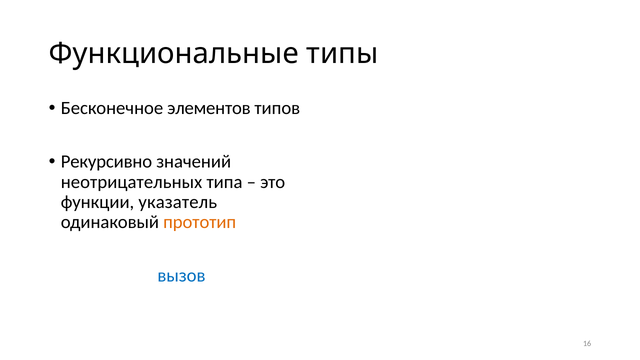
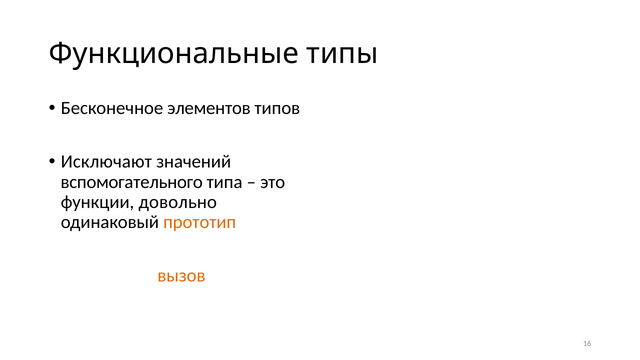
Рекурсивно: Рекурсивно -> Исключают
неотрицательных: неотрицательных -> вспомогательного
указатель: указатель -> довольно
вызов colour: blue -> orange
